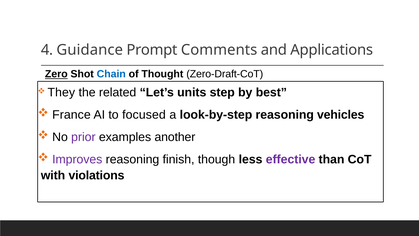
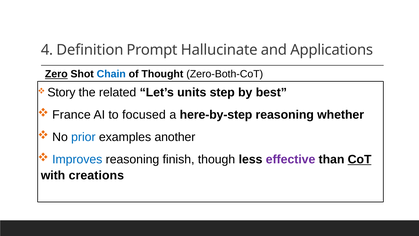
Guidance: Guidance -> Definition
Comments: Comments -> Hallucinate
Zero-Draft-CoT: Zero-Draft-CoT -> Zero-Both-CoT
They: They -> Story
look-by-step: look-by-step -> here-by-step
vehicles: vehicles -> whether
prior colour: purple -> blue
Improves colour: purple -> blue
CoT underline: none -> present
violations: violations -> creations
